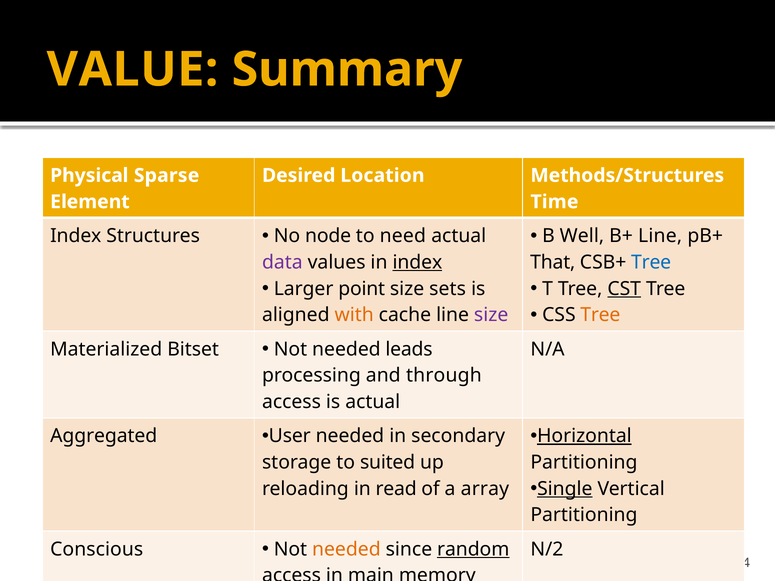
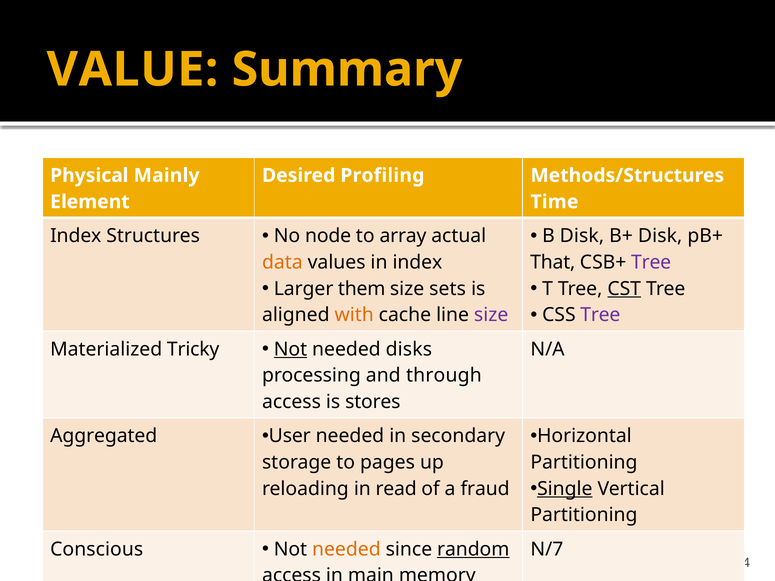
Sparse: Sparse -> Mainly
Location: Location -> Profiling
B Well: Well -> Disk
B+ Line: Line -> Disk
need: need -> array
data colour: purple -> orange
index at (417, 262) underline: present -> none
Tree at (651, 262) colour: blue -> purple
point: point -> them
Tree at (600, 315) colour: orange -> purple
Bitset: Bitset -> Tricky
Not at (290, 349) underline: none -> present
leads: leads -> disks
is actual: actual -> stores
Horizontal underline: present -> none
suited: suited -> pages
array: array -> fraud
N/2: N/2 -> N/7
